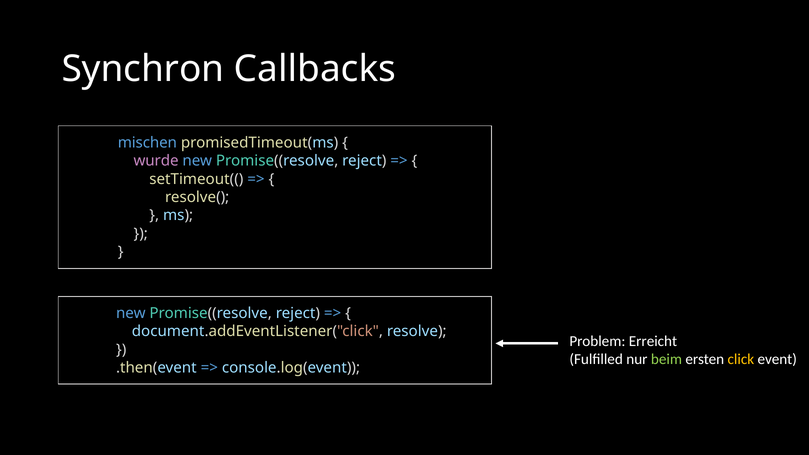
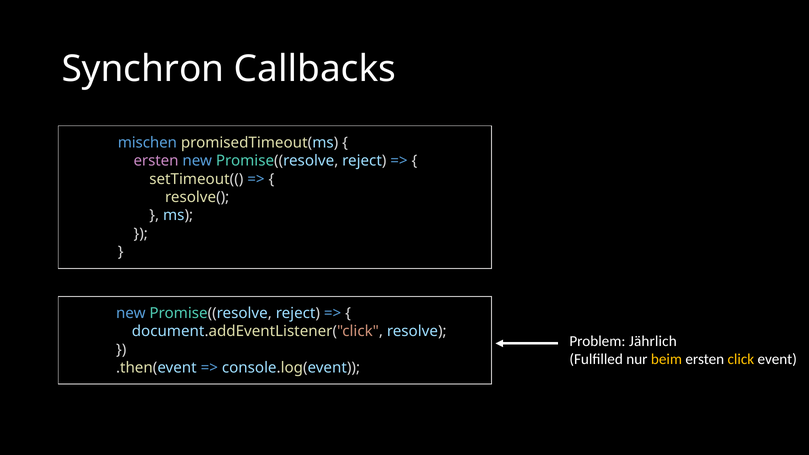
wurde at (156, 161): wurde -> ersten
Erreicht: Erreicht -> Jährlich
beim colour: light green -> yellow
